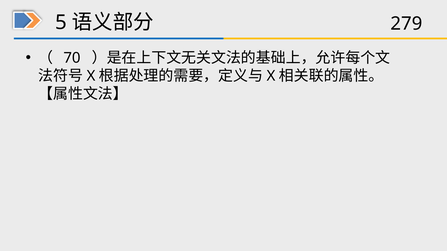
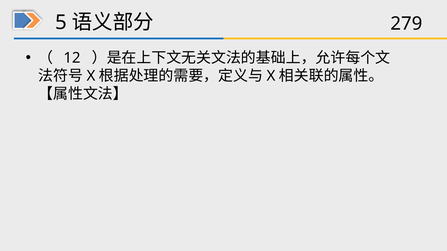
70: 70 -> 12
